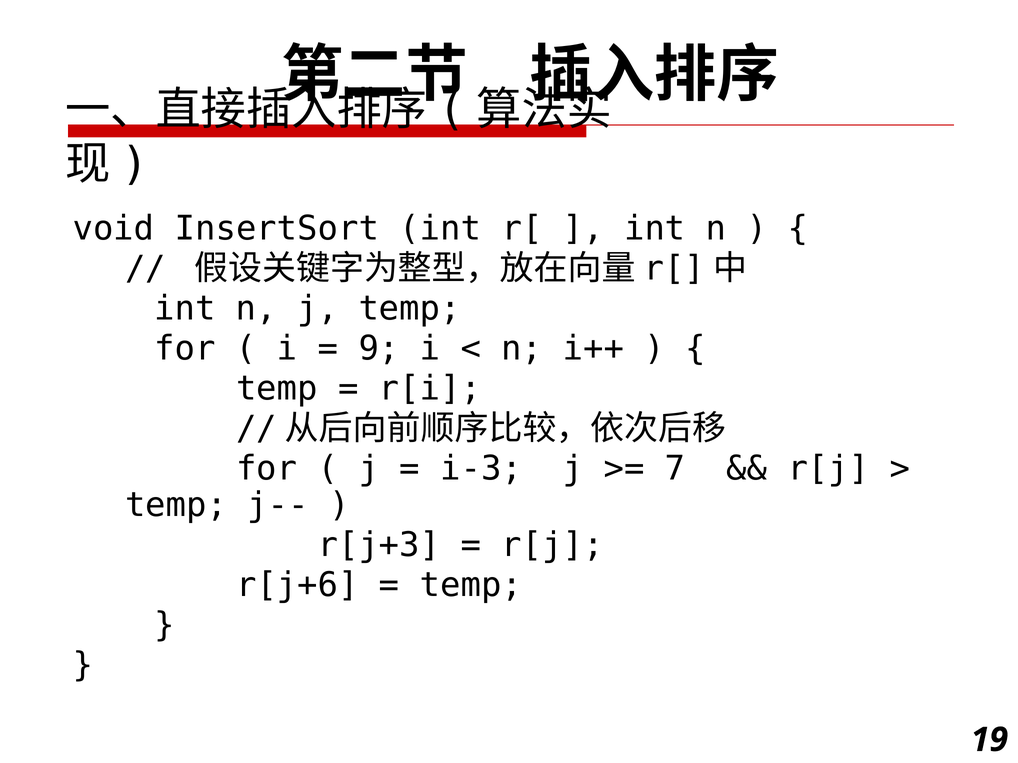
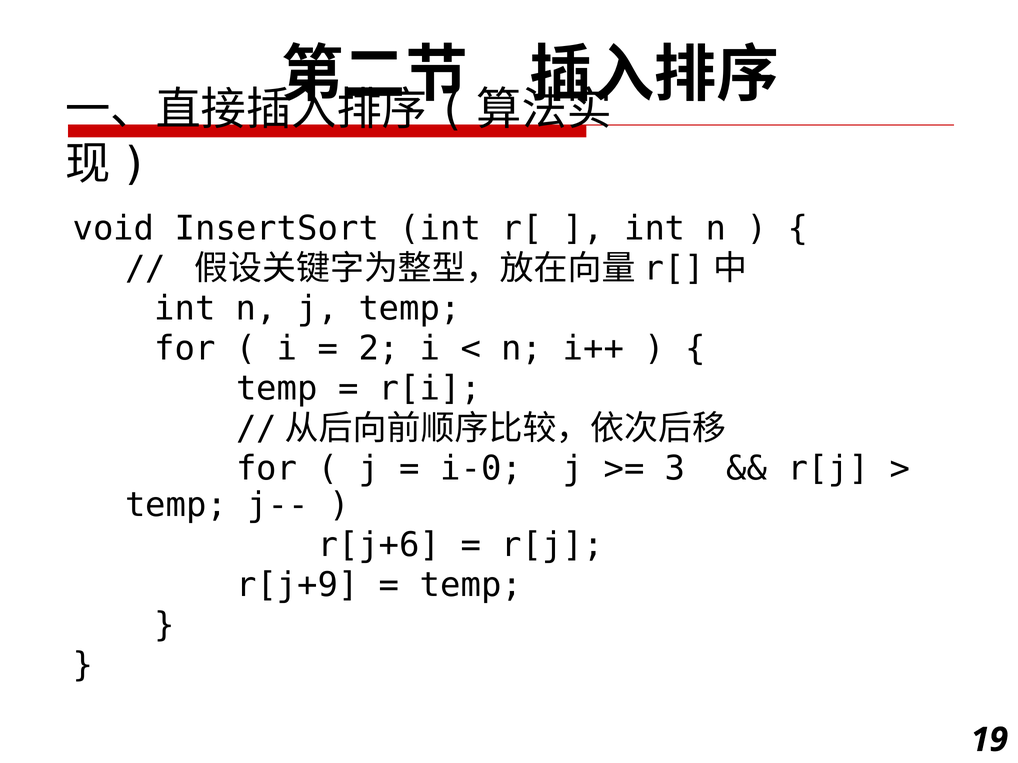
9: 9 -> 2
i-3: i-3 -> i-0
7: 7 -> 3
r[j+3: r[j+3 -> r[j+6
r[j+6: r[j+6 -> r[j+9
